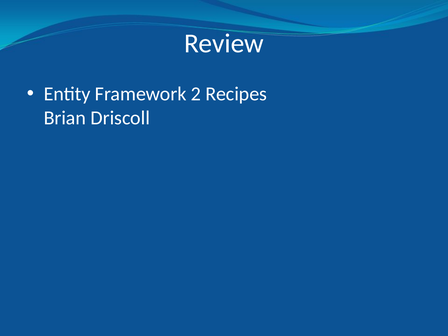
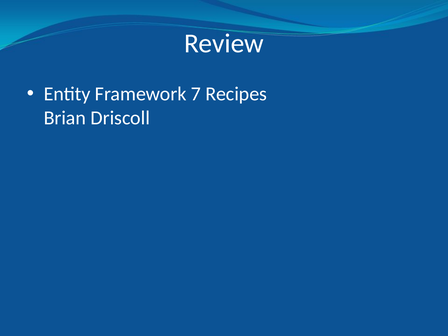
2: 2 -> 7
